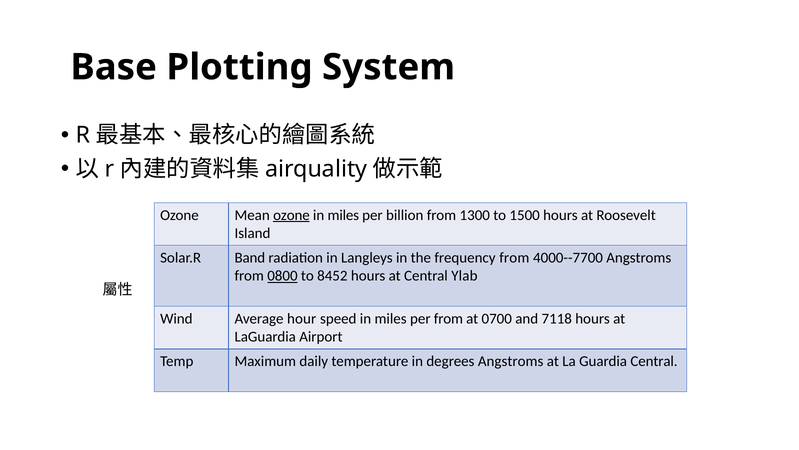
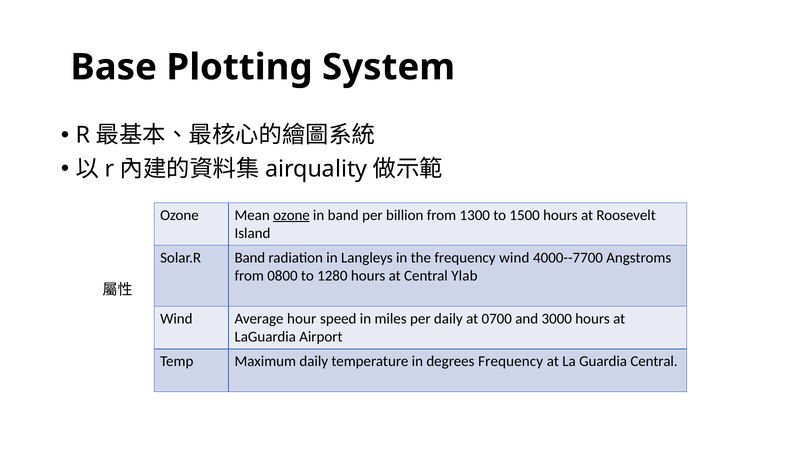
miles at (343, 215): miles -> band
frequency from: from -> wind
0800 underline: present -> none
8452: 8452 -> 1280
per from: from -> daily
7118: 7118 -> 3000
degrees Angstroms: Angstroms -> Frequency
